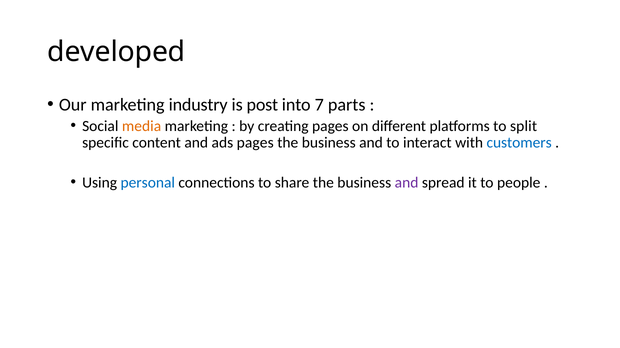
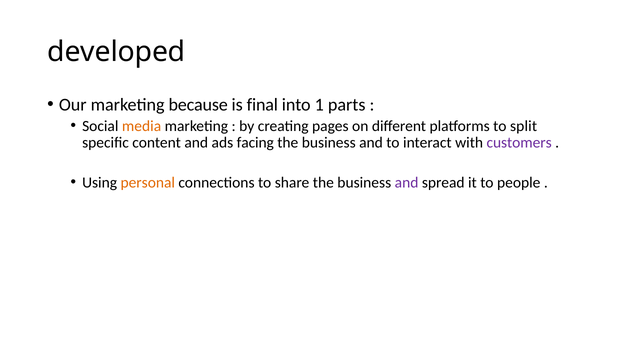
industry: industry -> because
post: post -> final
7: 7 -> 1
ads pages: pages -> facing
customers colour: blue -> purple
personal colour: blue -> orange
